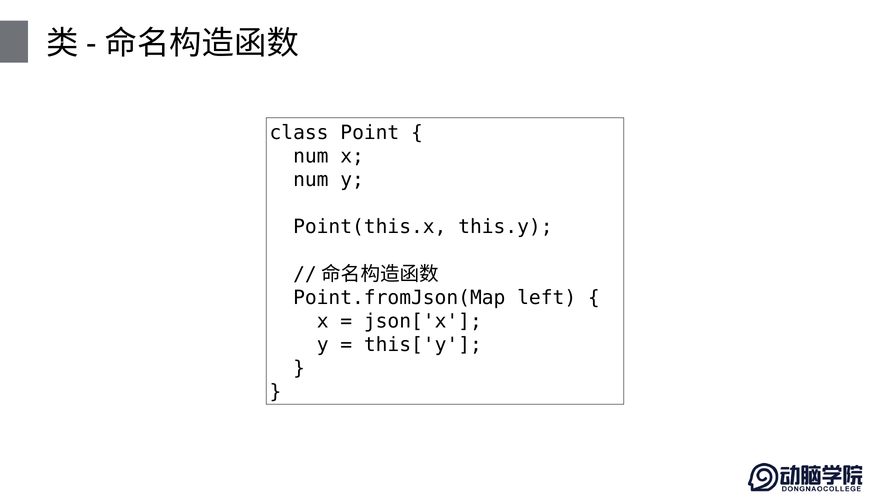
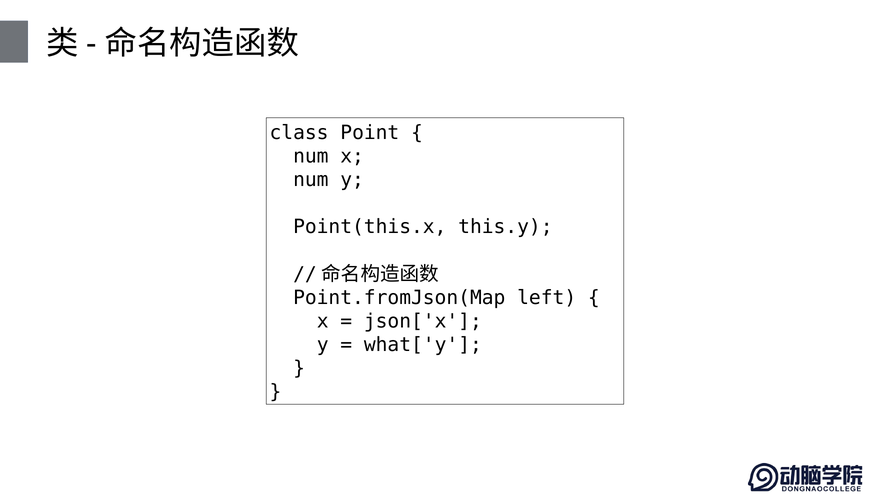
this['y: this['y -> what['y
